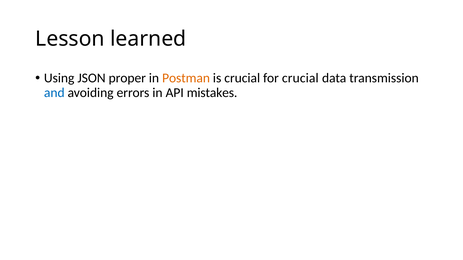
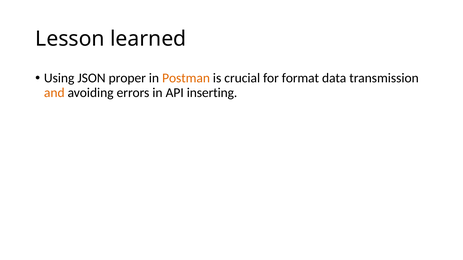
for crucial: crucial -> format
and colour: blue -> orange
mistakes: mistakes -> inserting
